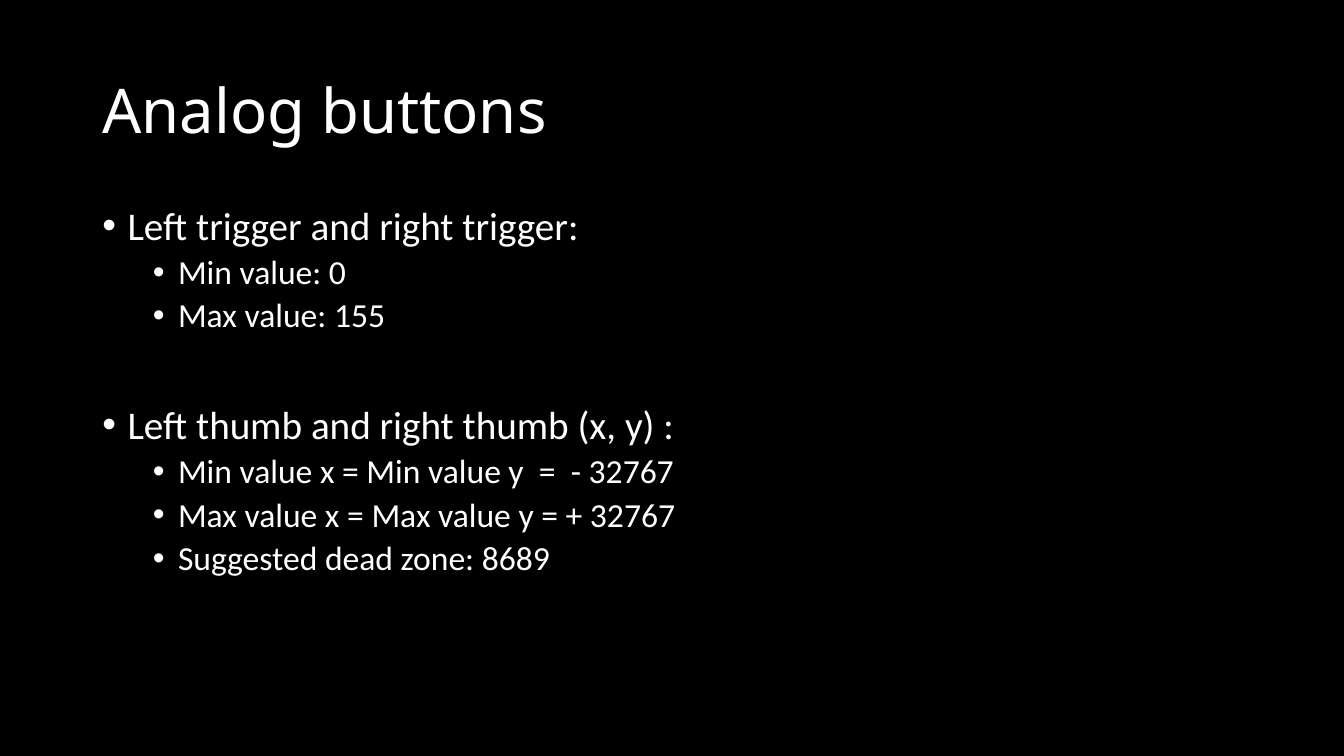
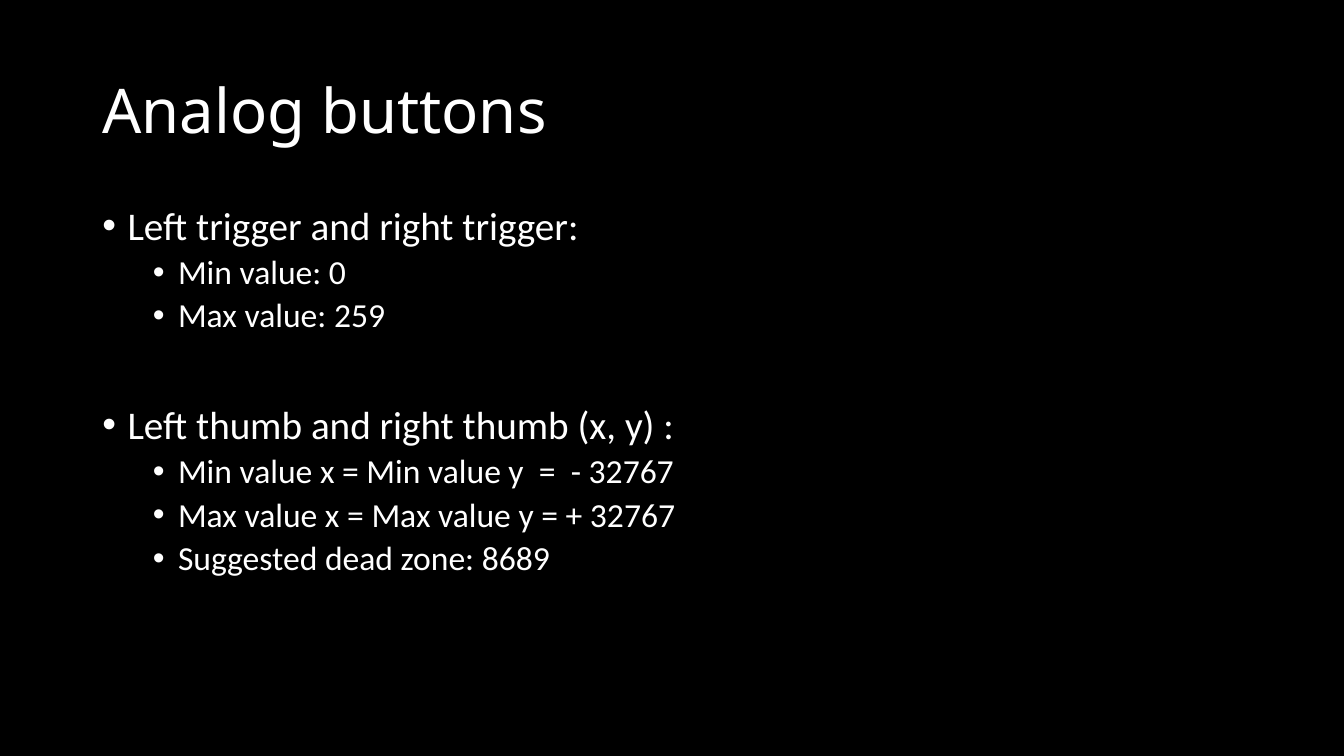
155: 155 -> 259
